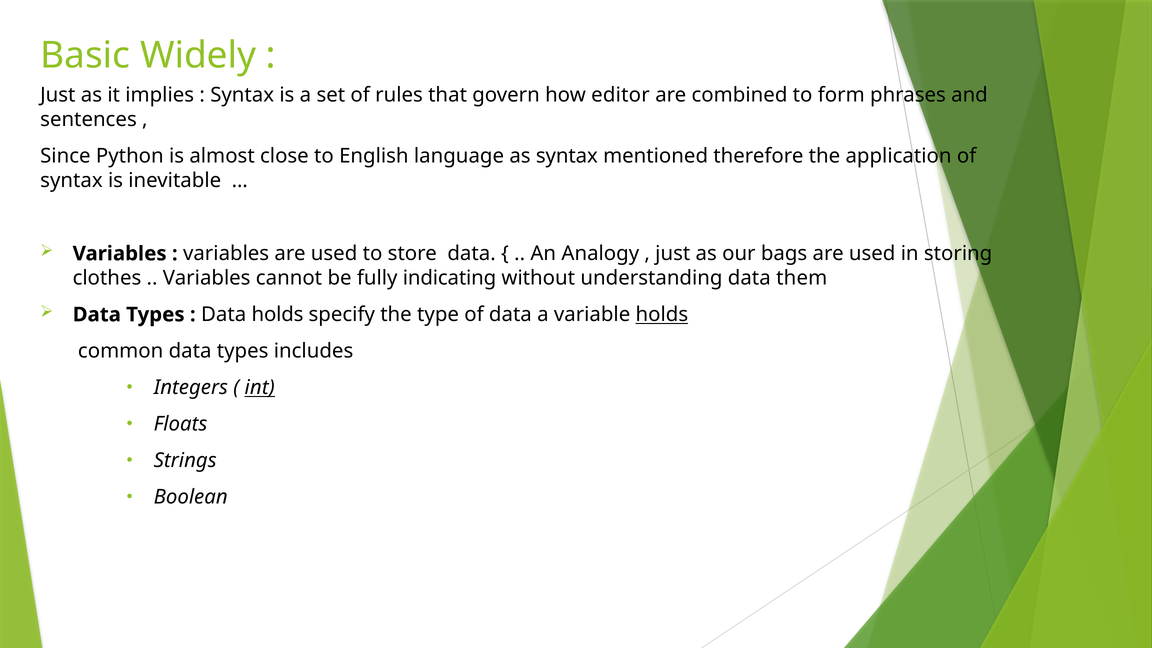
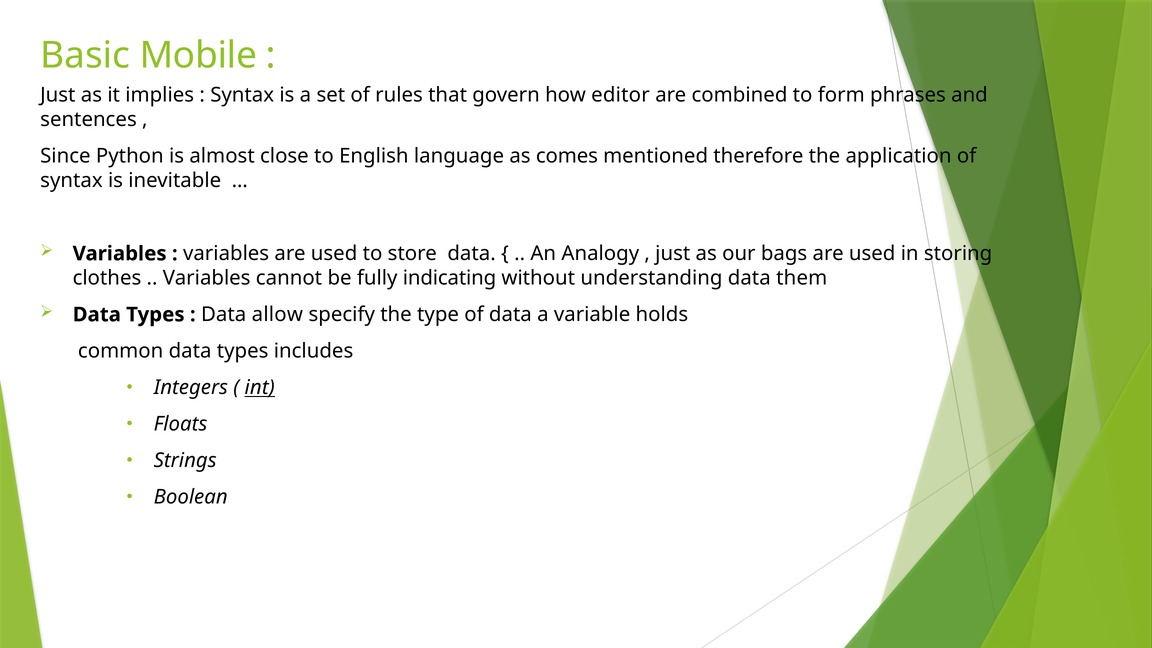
Widely: Widely -> Mobile
as syntax: syntax -> comes
Data holds: holds -> allow
holds at (662, 315) underline: present -> none
